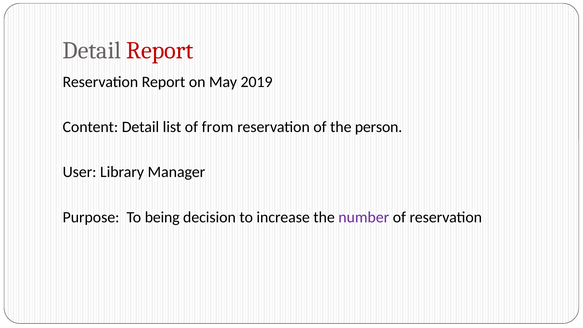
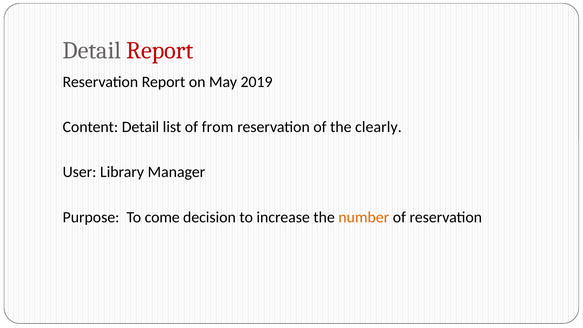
person: person -> clearly
being: being -> come
number colour: purple -> orange
